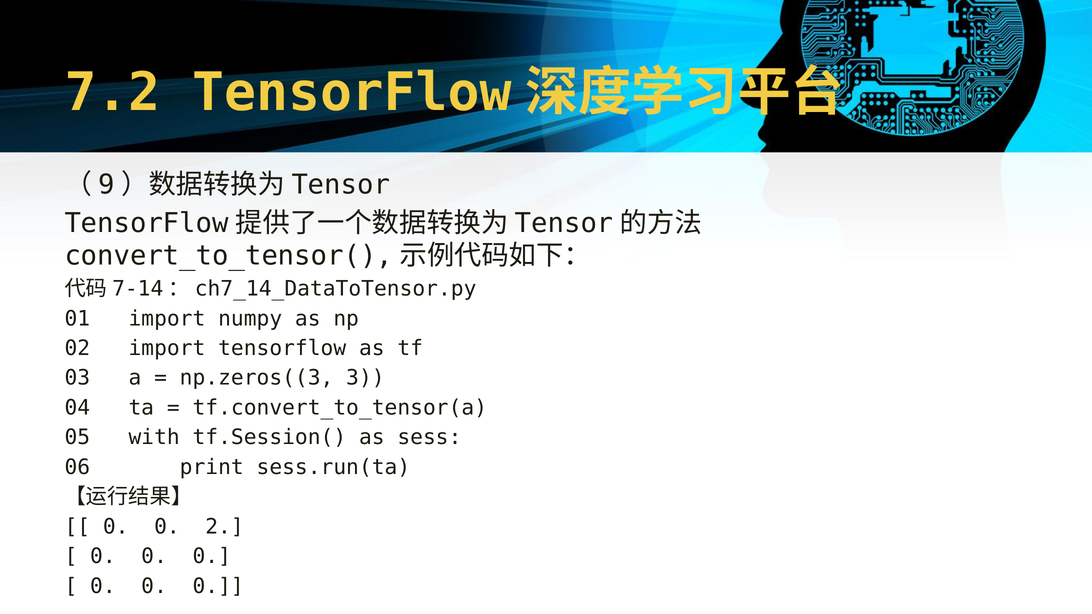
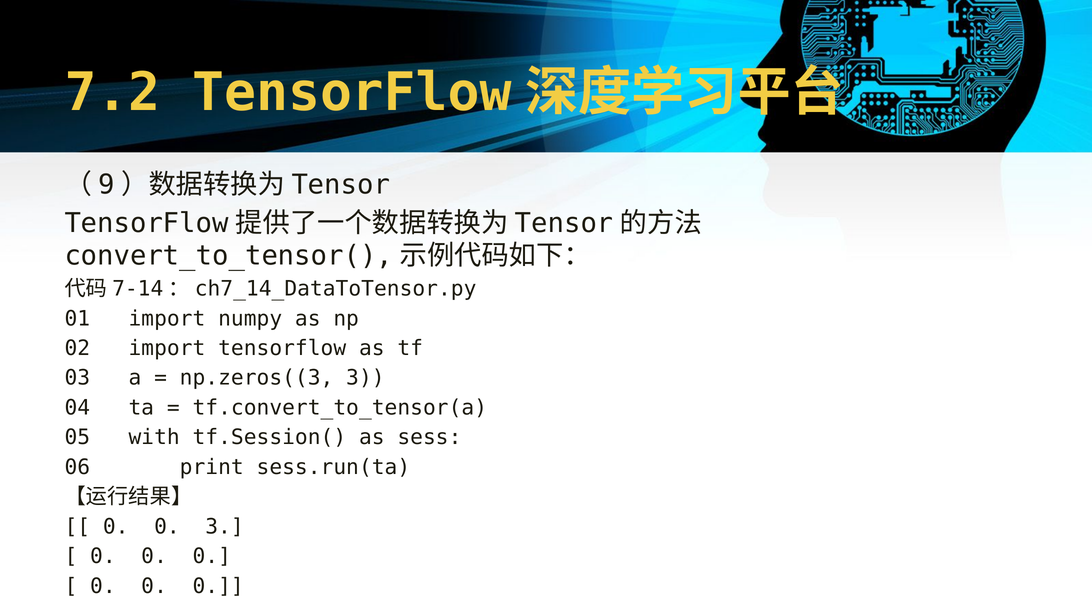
0 2: 2 -> 3
